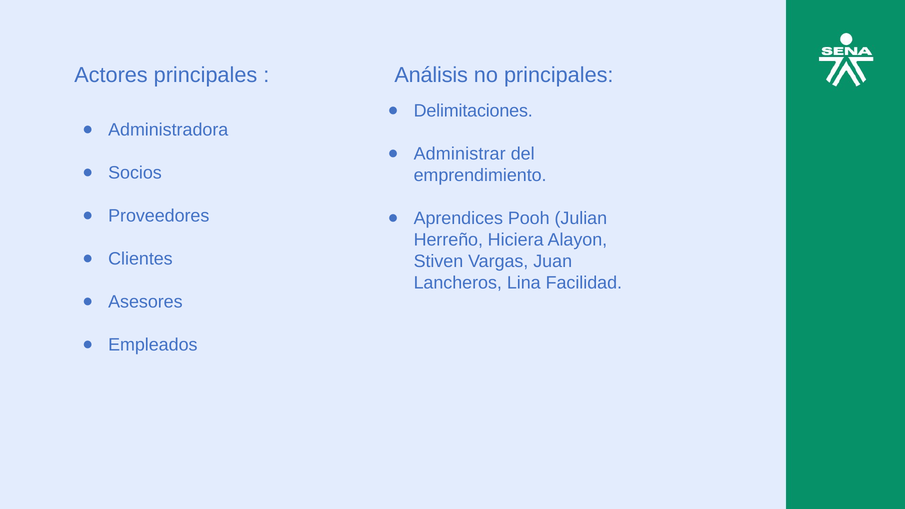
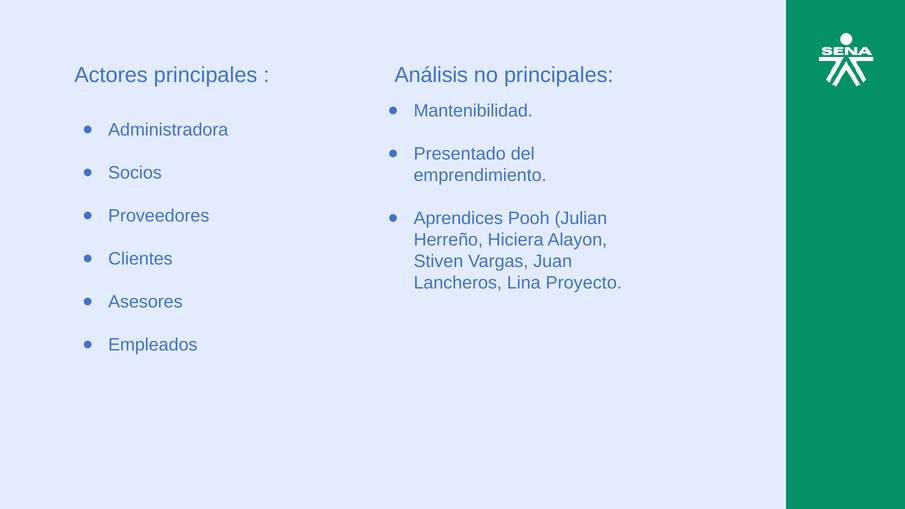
Delimitaciones: Delimitaciones -> Mantenibilidad
Administrar: Administrar -> Presentado
Facilidad: Facilidad -> Proyecto
